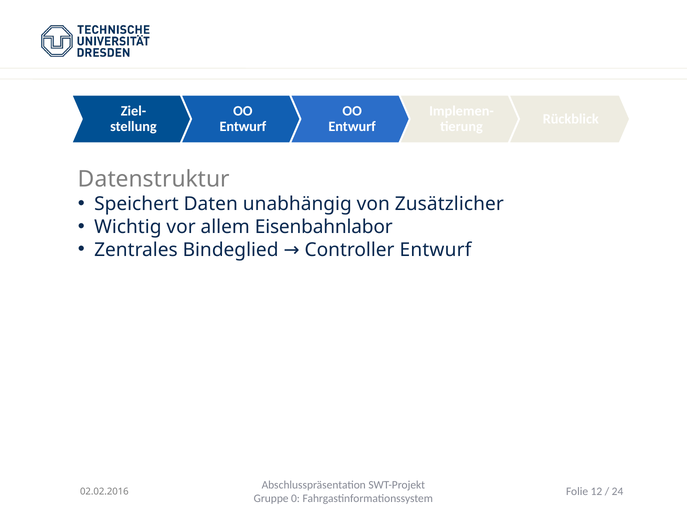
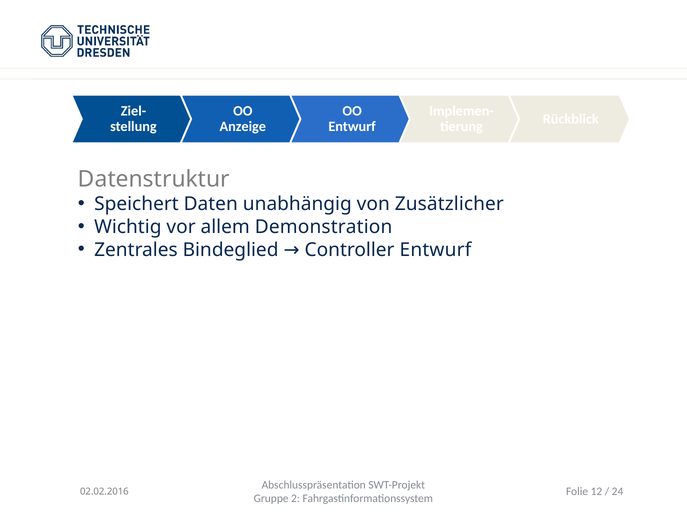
Entwurf at (243, 127): Entwurf -> Anzeige
Eisenbahnlabor: Eisenbahnlabor -> Demonstration
0: 0 -> 2
